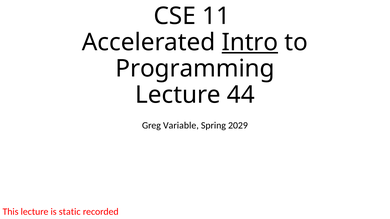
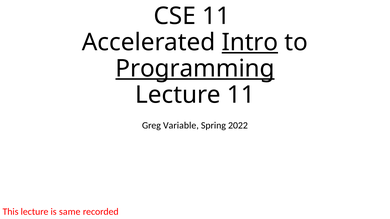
Programming underline: none -> present
Lecture 44: 44 -> 11
2029: 2029 -> 2022
static: static -> same
